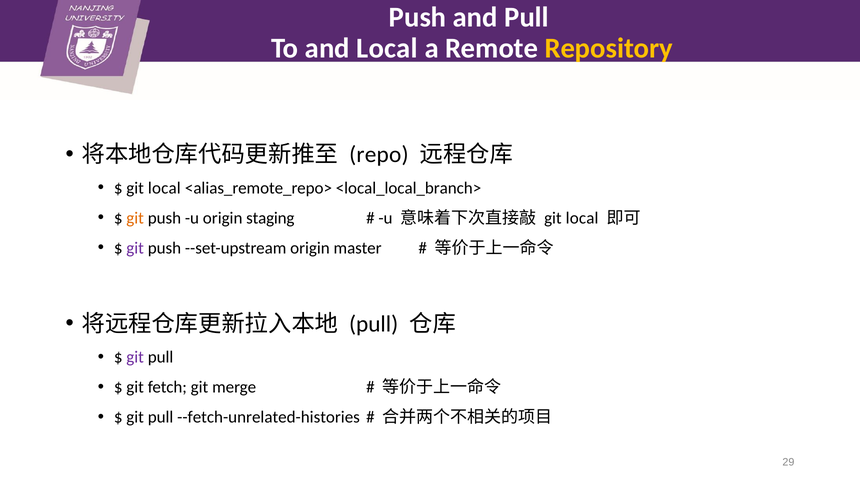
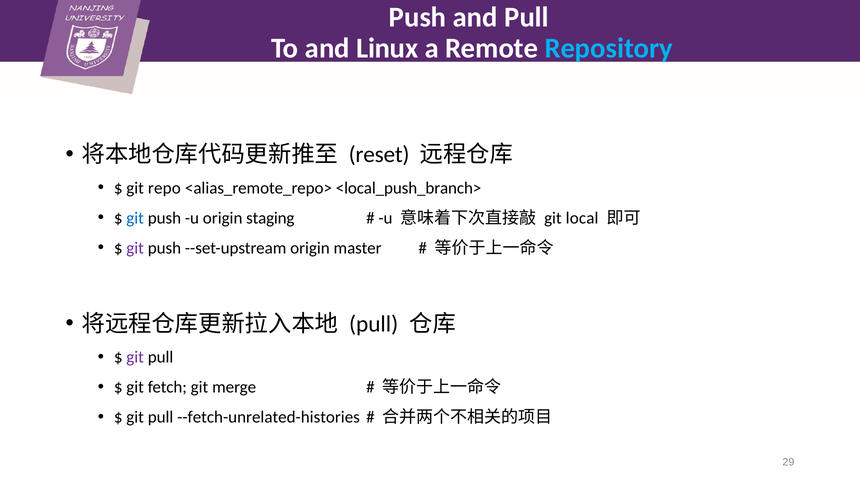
and Local: Local -> Linux
Repository colour: yellow -> light blue
repo: repo -> reset
local at (164, 188): local -> repo
<local_local_branch>: <local_local_branch> -> <local_push_branch>
git at (135, 218) colour: orange -> blue
